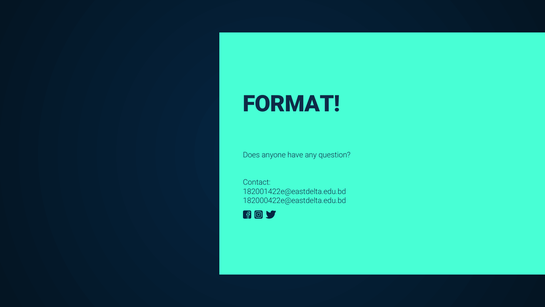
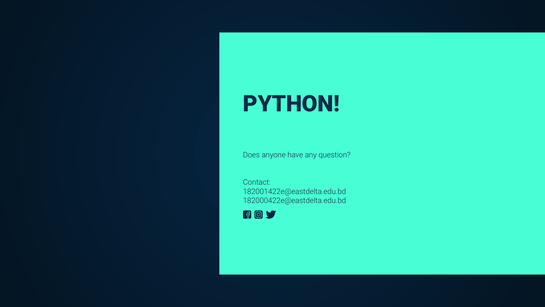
FORMAT: FORMAT -> PYTHON
